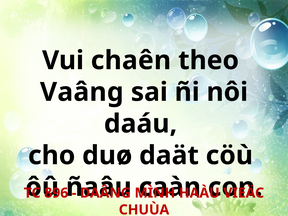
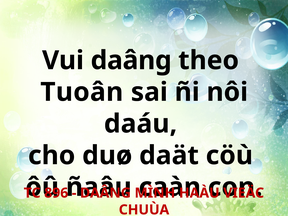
Vui chaên: chaên -> daâng
Vaâng: Vaâng -> Tuoân
